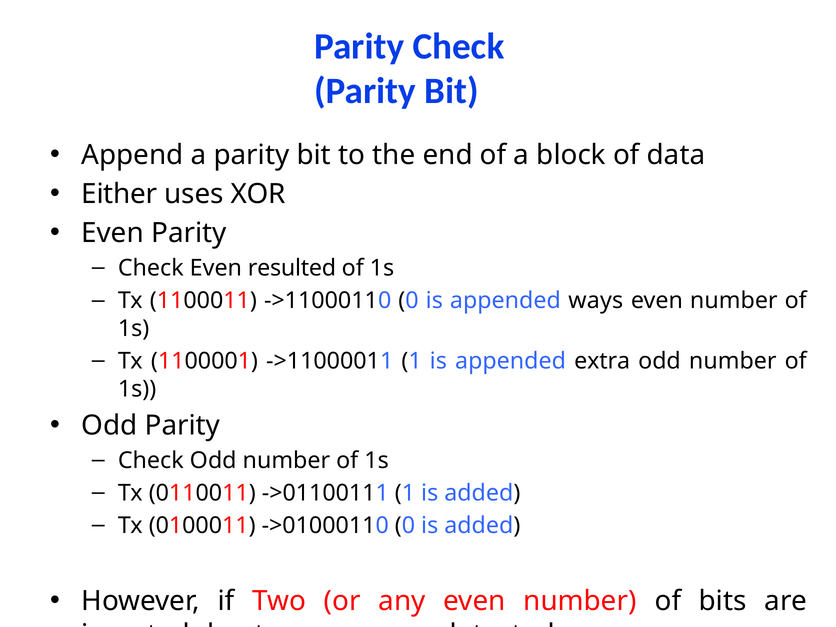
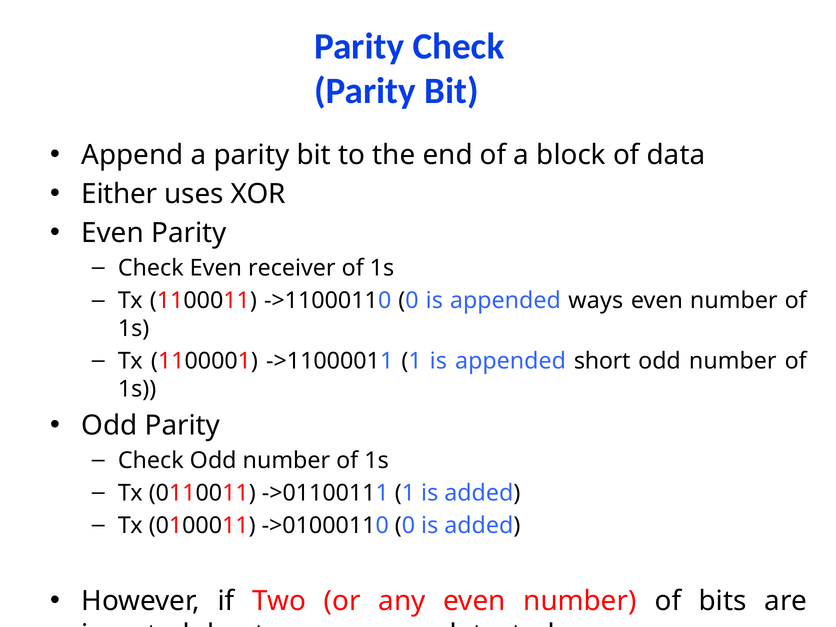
resulted: resulted -> receiver
extra: extra -> short
